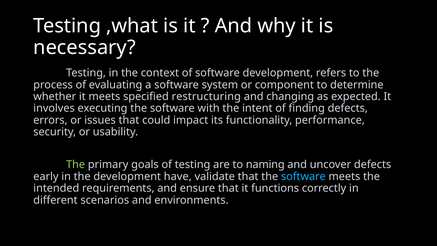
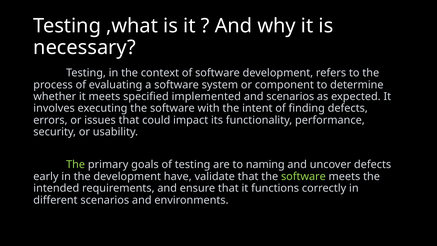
restructuring: restructuring -> implemented
and changing: changing -> scenarios
software at (303, 176) colour: light blue -> light green
